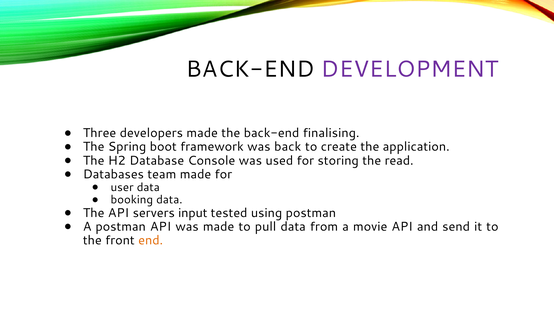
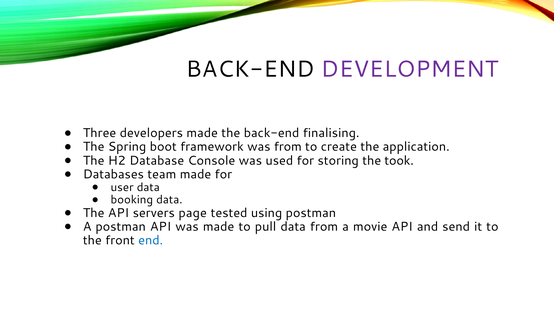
was back: back -> from
read: read -> took
input: input -> page
end colour: orange -> blue
